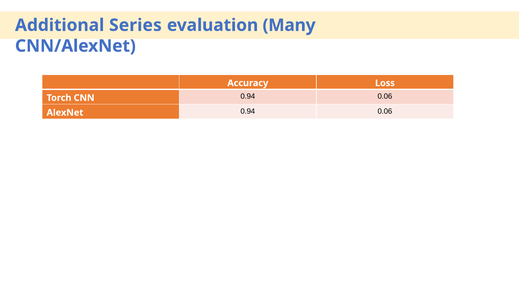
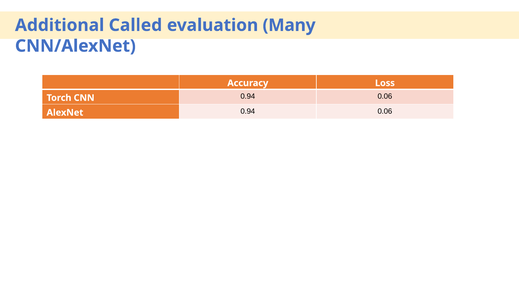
Series: Series -> Called
